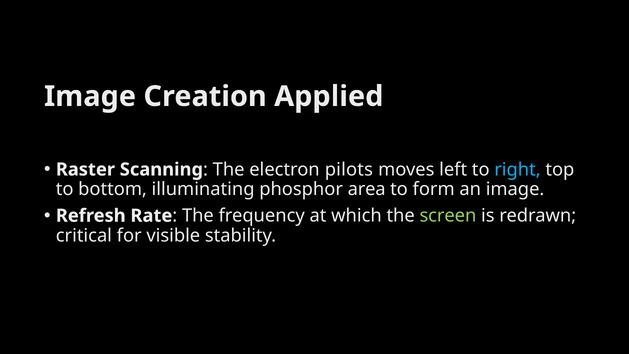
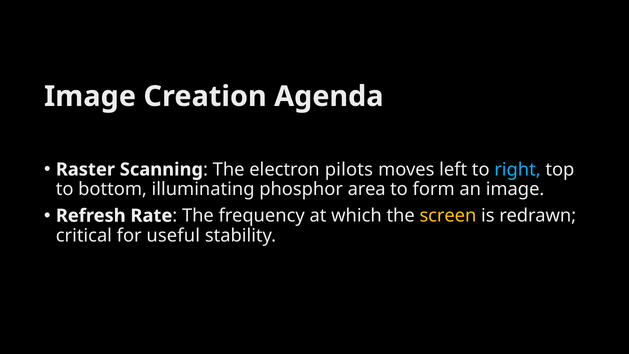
Applied: Applied -> Agenda
screen colour: light green -> yellow
visible: visible -> useful
